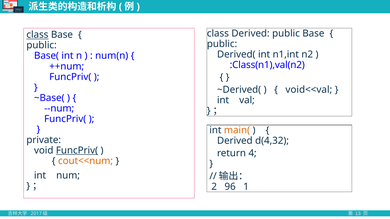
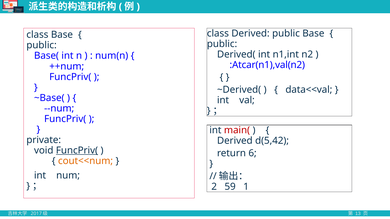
class at (37, 35) underline: present -> none
:Class(n1),val(n2: :Class(n1),val(n2 -> :Atcar(n1),val(n2
void<<val: void<<val -> data<<val
main( colour: orange -> red
d(4,32: d(4,32 -> d(5,42
4: 4 -> 6
96: 96 -> 59
